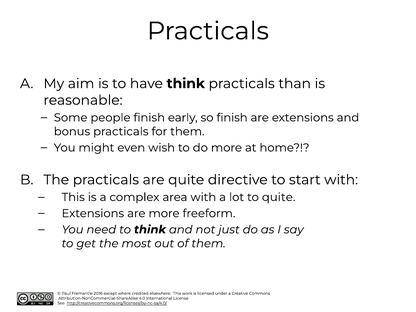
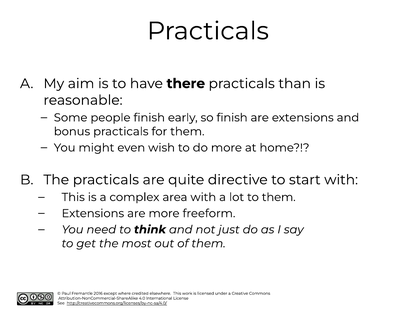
have think: think -> there
to quite: quite -> them
